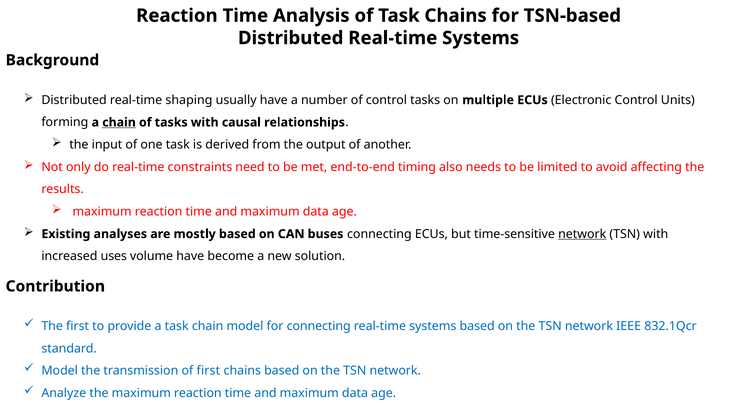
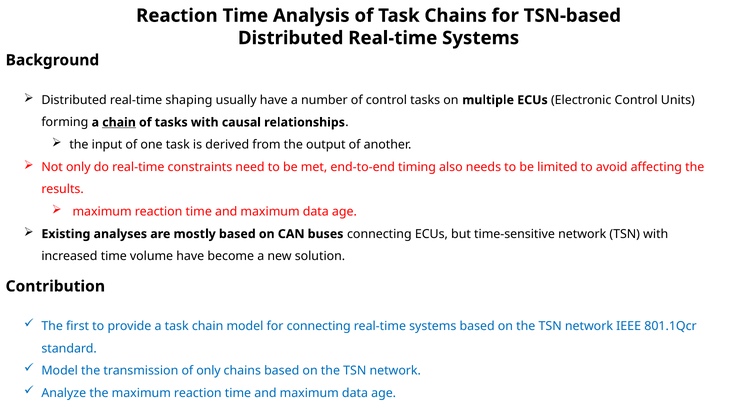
network at (582, 234) underline: present -> none
increased uses: uses -> time
832.1Qcr: 832.1Qcr -> 801.1Qcr
of first: first -> only
